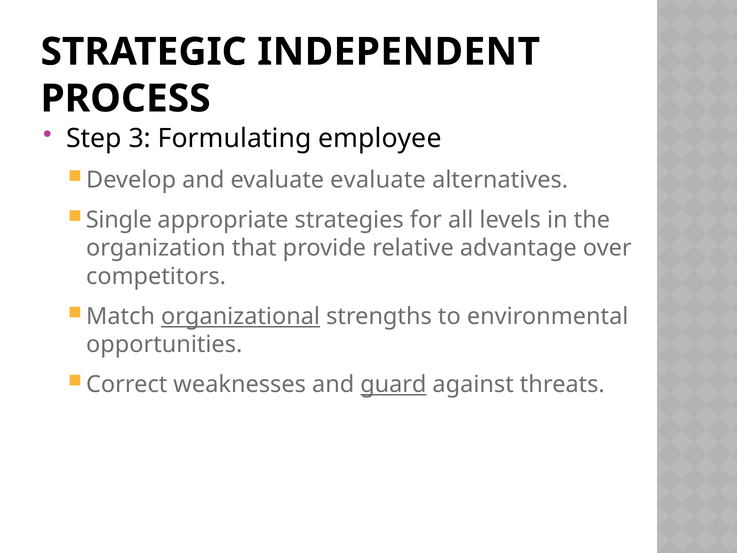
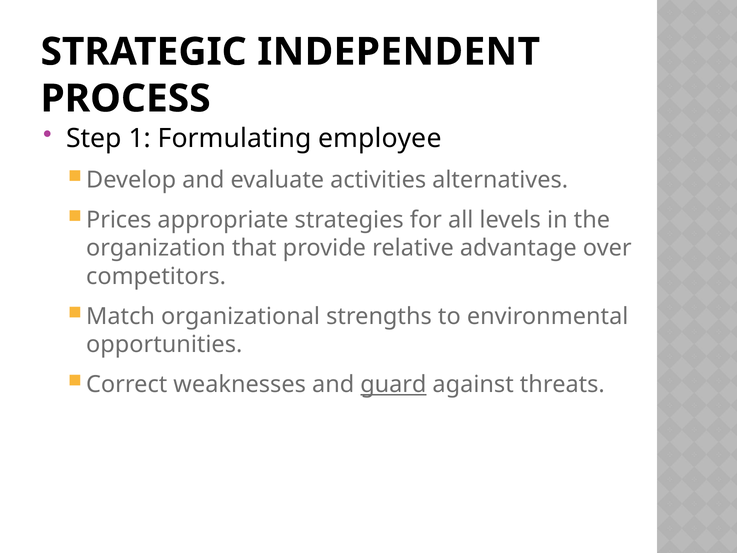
3: 3 -> 1
evaluate evaluate: evaluate -> activities
Single: Single -> Prices
organizational underline: present -> none
